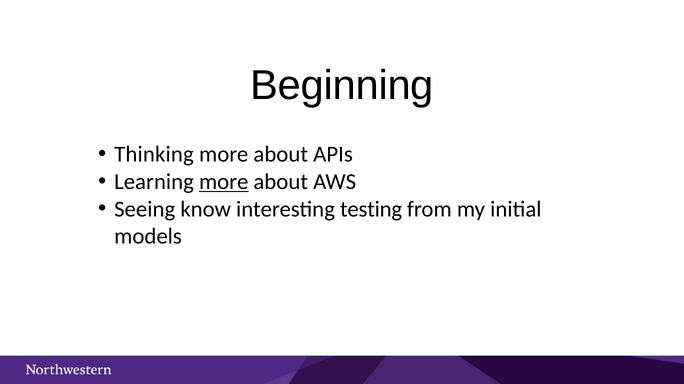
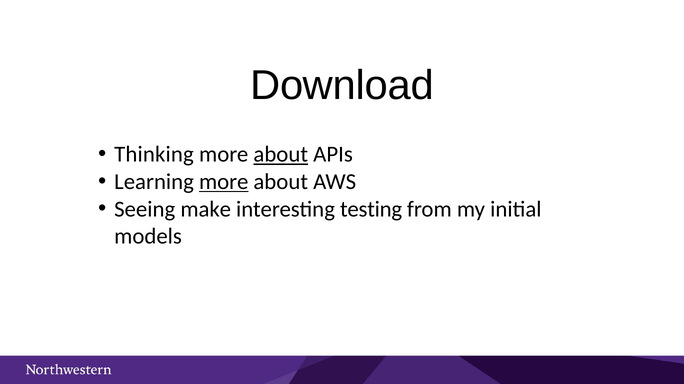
Beginning: Beginning -> Download
about at (281, 155) underline: none -> present
know: know -> make
